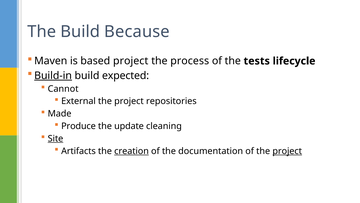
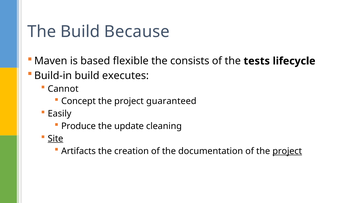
based project: project -> flexible
process: process -> consists
Build-in underline: present -> none
expected: expected -> executes
External: External -> Concept
repositories: repositories -> guaranteed
Made: Made -> Easily
creation underline: present -> none
